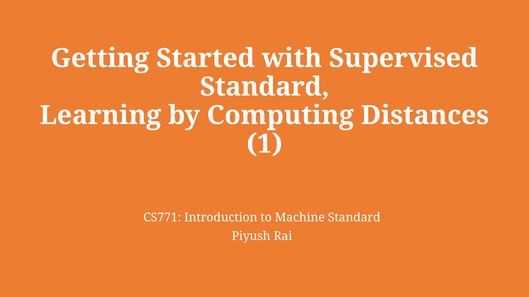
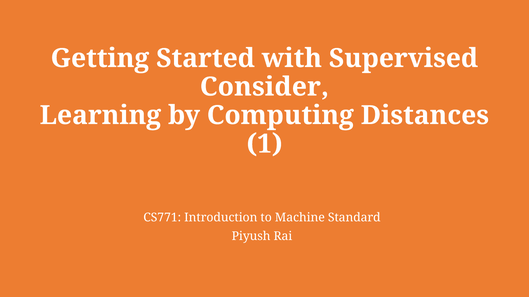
Standard at (265, 87): Standard -> Consider
